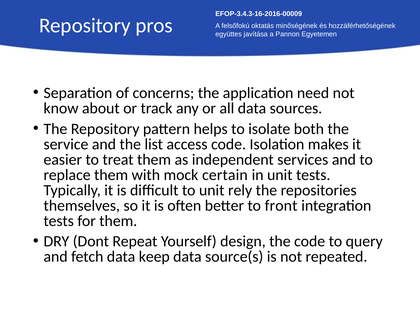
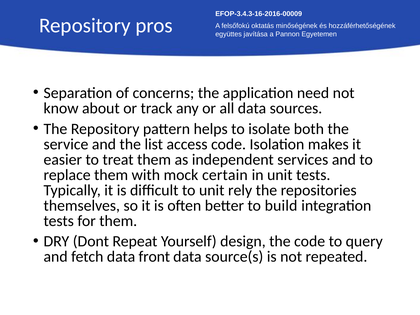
front: front -> build
keep: keep -> front
